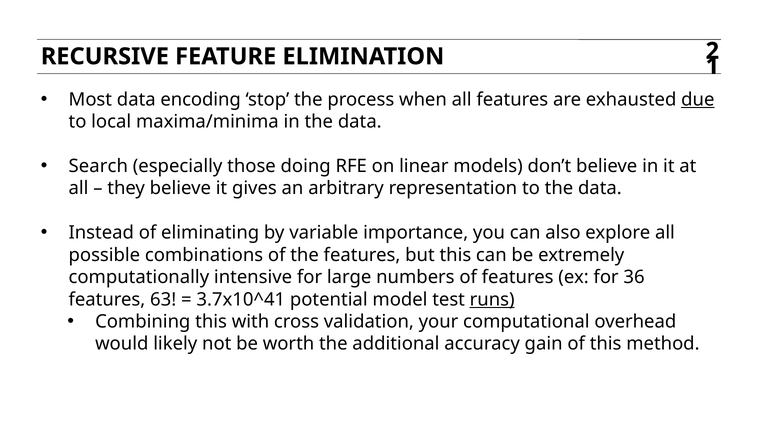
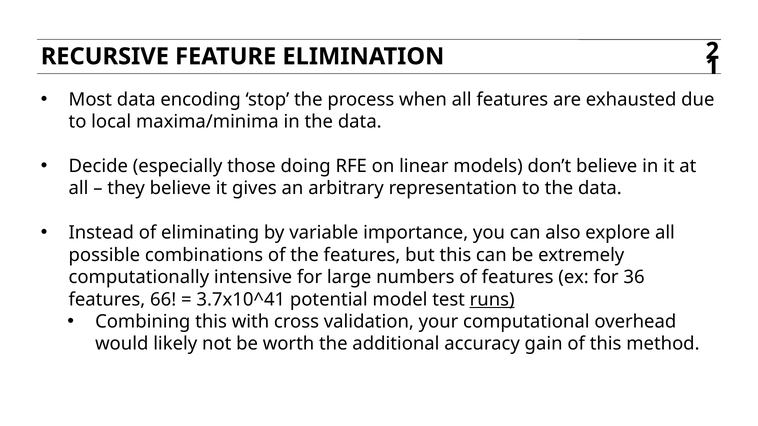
due underline: present -> none
Search: Search -> Decide
63: 63 -> 66
